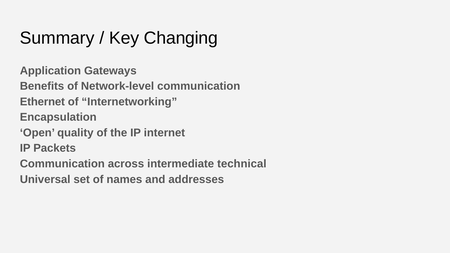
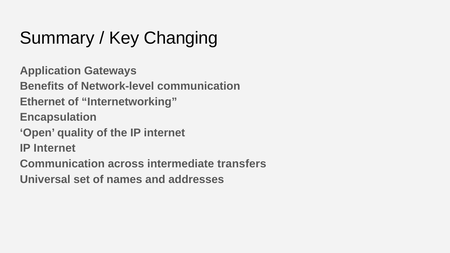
Packets at (55, 148): Packets -> Internet
technical: technical -> transfers
